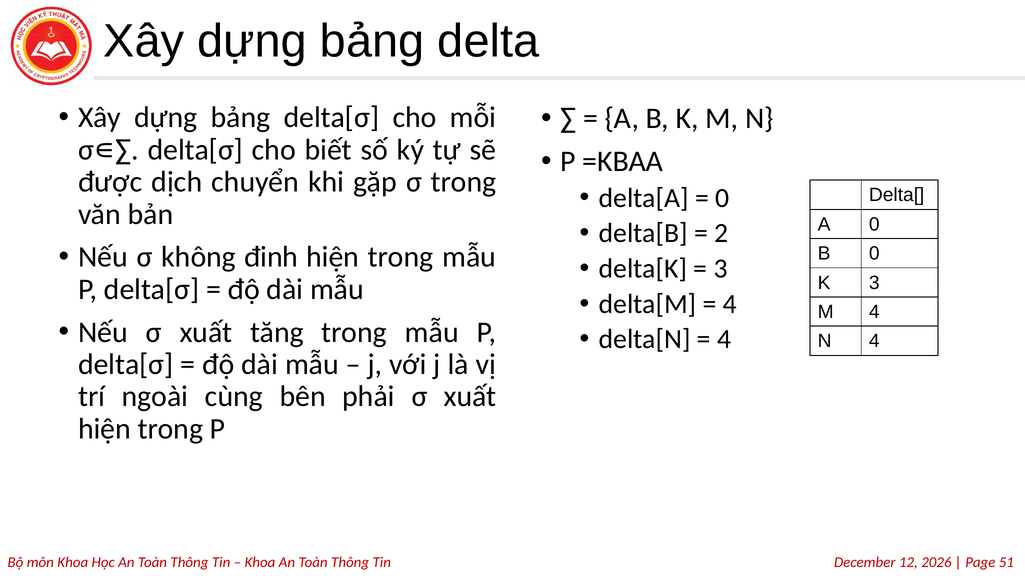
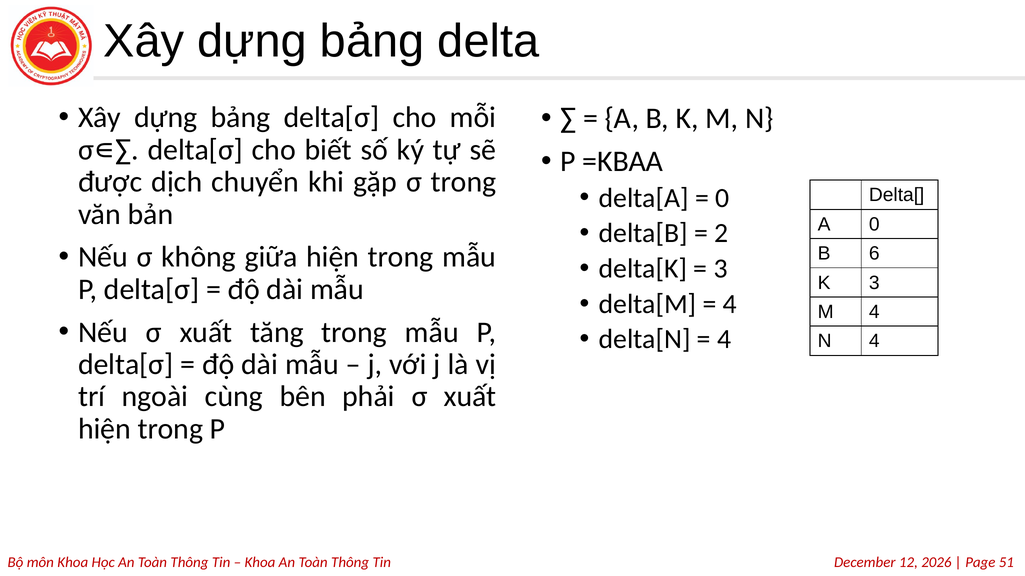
đinh: đinh -> giữa
B 0: 0 -> 6
